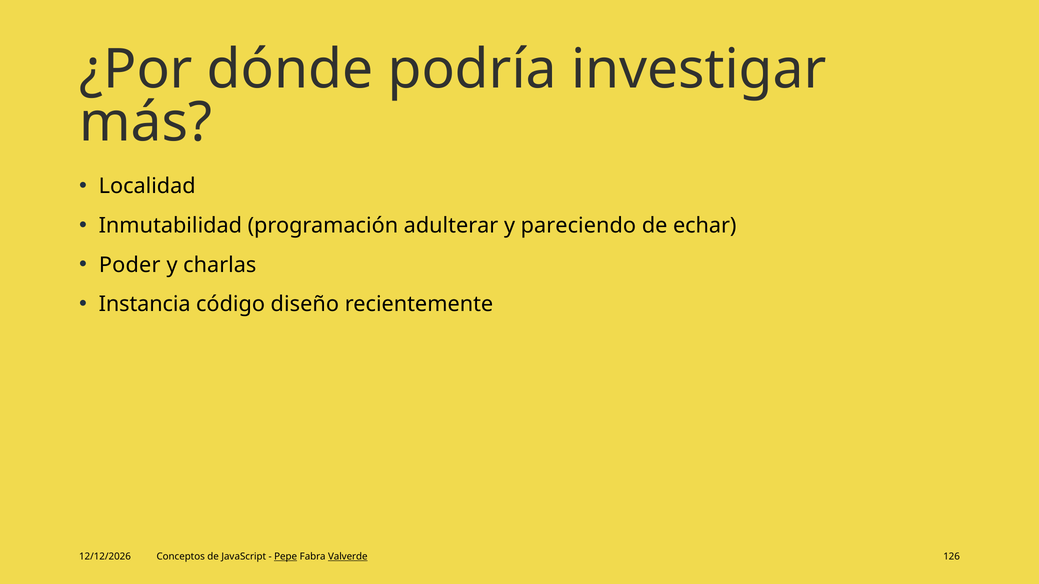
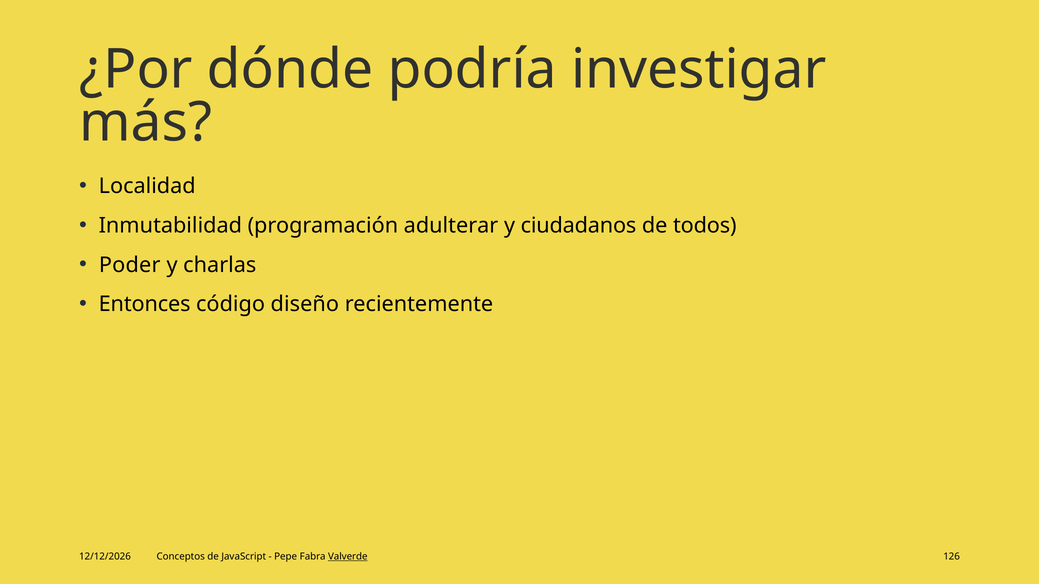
pareciendo: pareciendo -> ciudadanos
echar: echar -> todos
Instancia: Instancia -> Entonces
Pepe underline: present -> none
